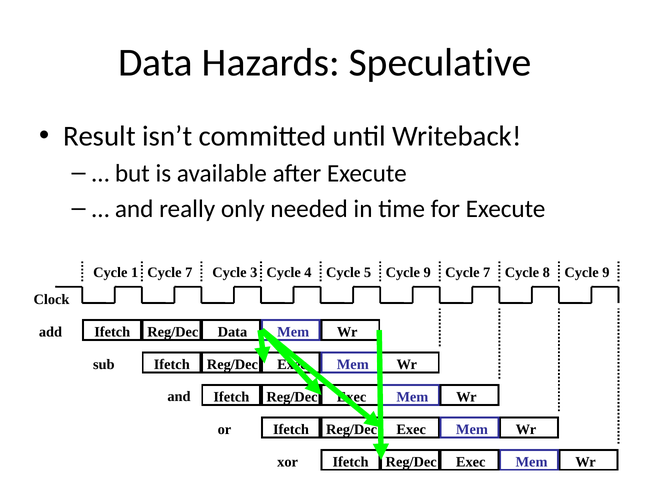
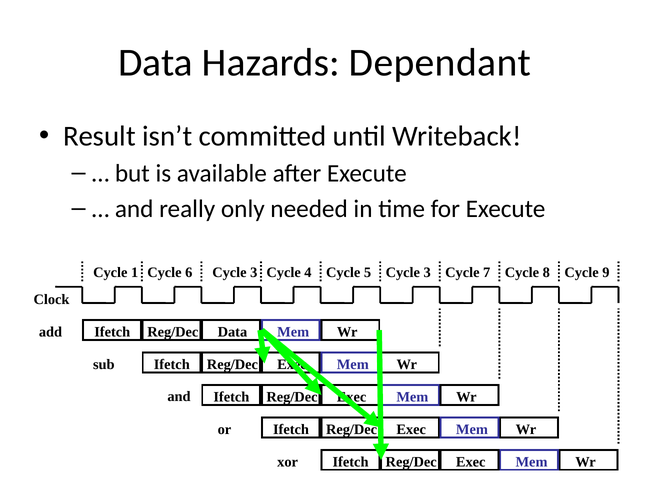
Speculative: Speculative -> Dependant
1 Cycle 7: 7 -> 6
5 Cycle 9: 9 -> 3
